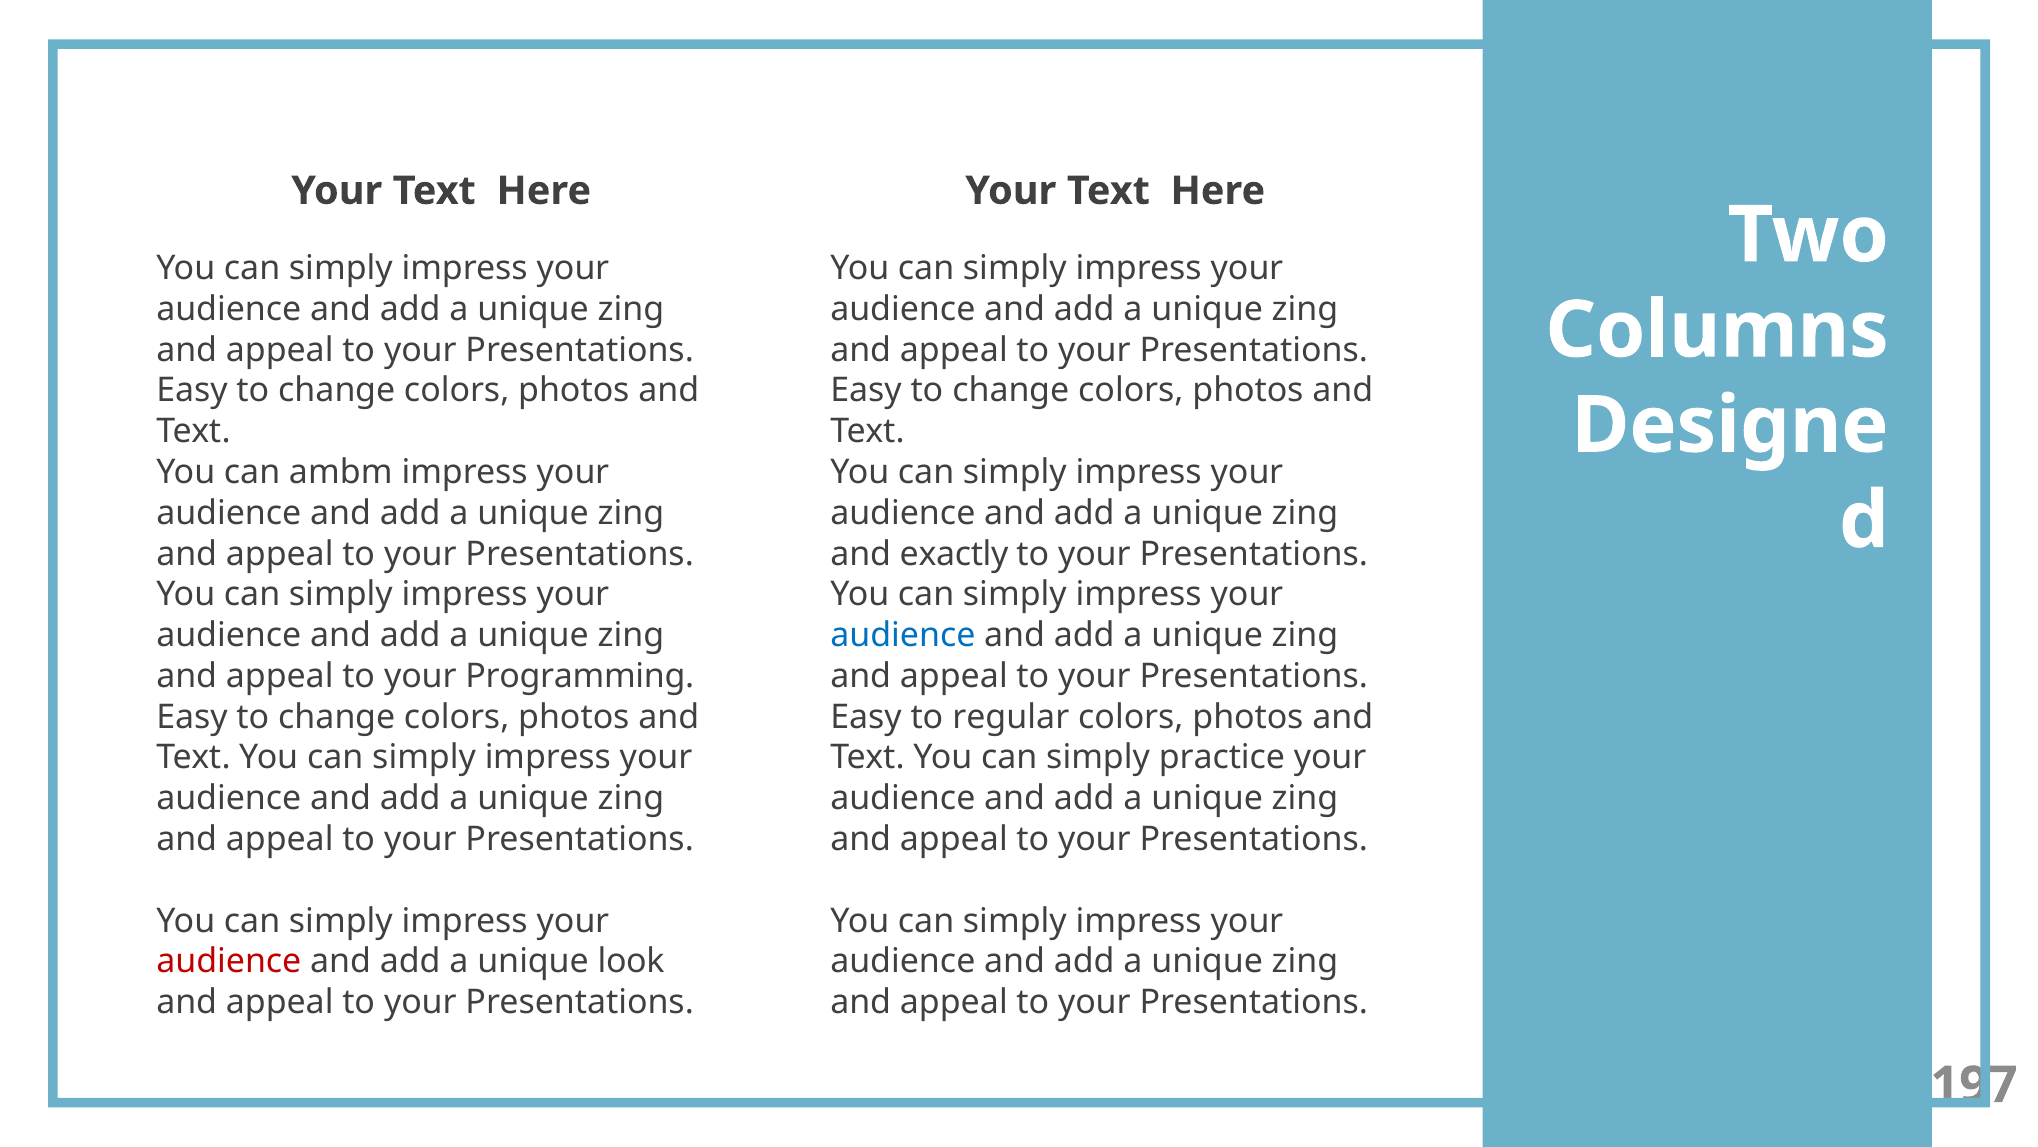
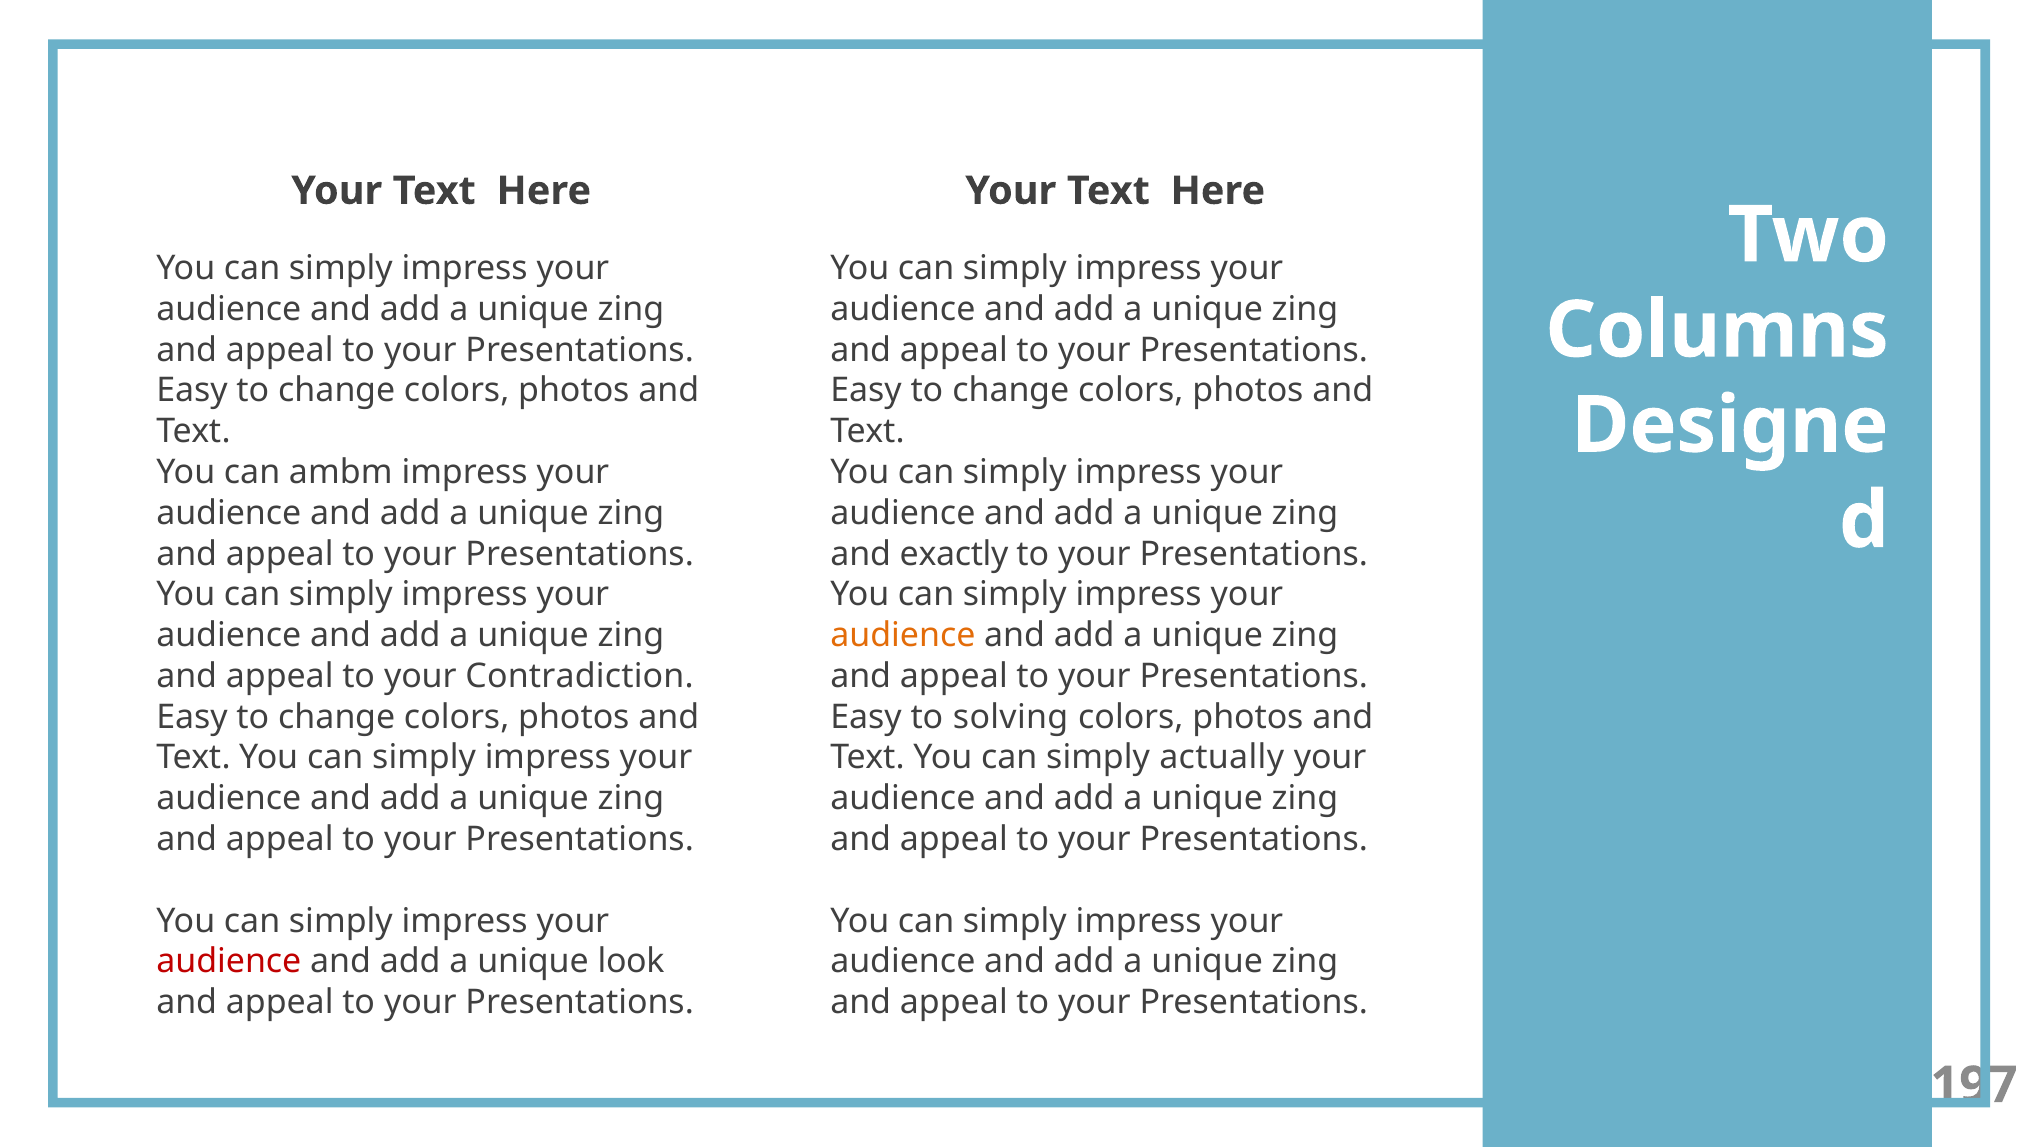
audience at (903, 635) colour: blue -> orange
Programming: Programming -> Contradiction
regular: regular -> solving
practice: practice -> actually
